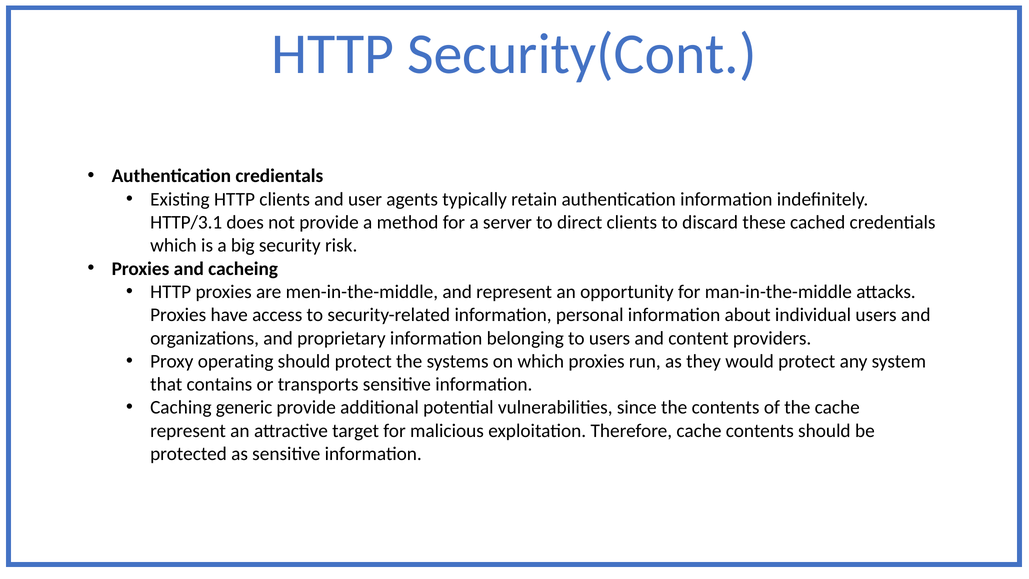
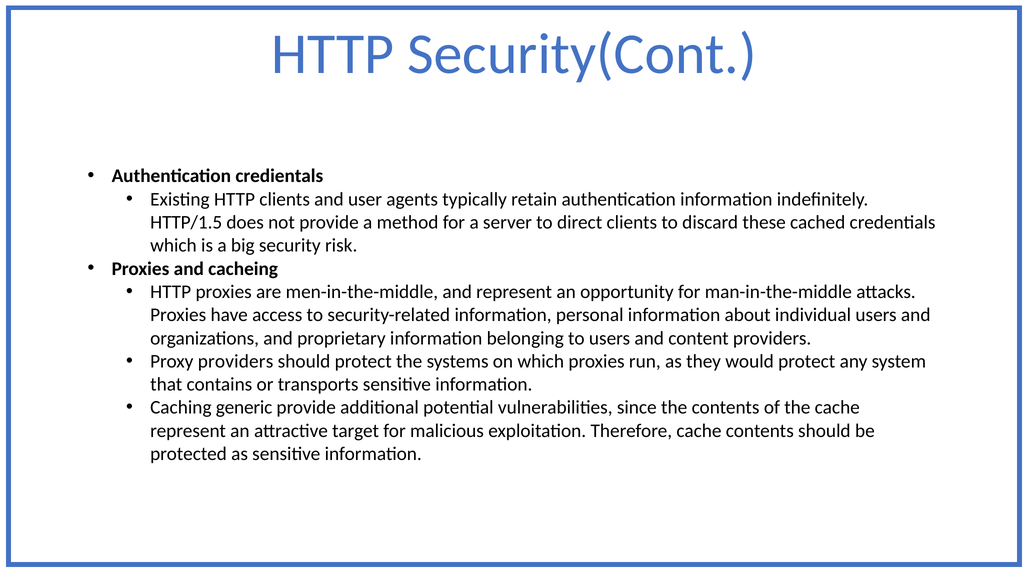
HTTP/3.1: HTTP/3.1 -> HTTP/1.5
Proxy operating: operating -> providers
